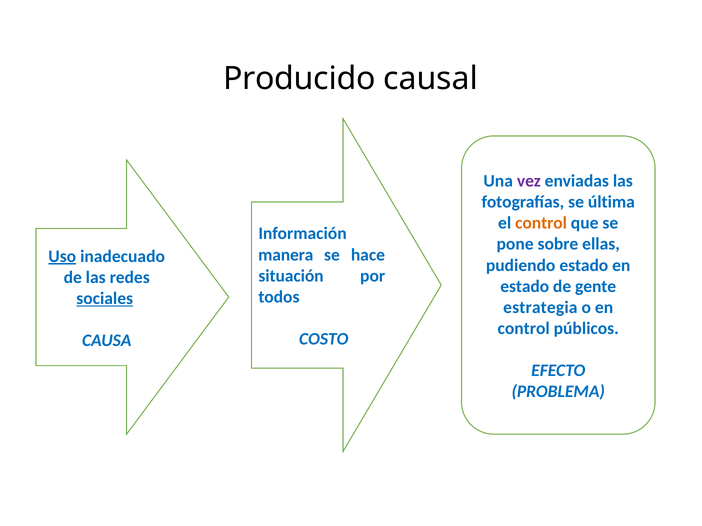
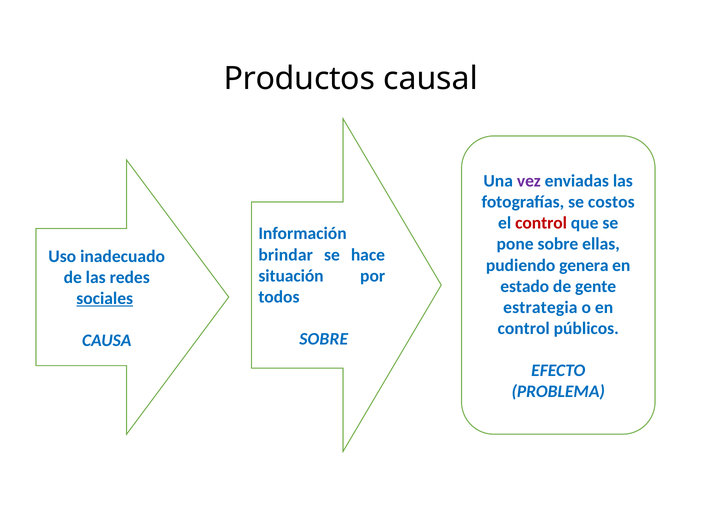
Producido: Producido -> Productos
última: última -> costos
control at (541, 223) colour: orange -> red
manera: manera -> brindar
Uso underline: present -> none
pudiendo estado: estado -> genera
COSTO at (324, 339): COSTO -> SOBRE
